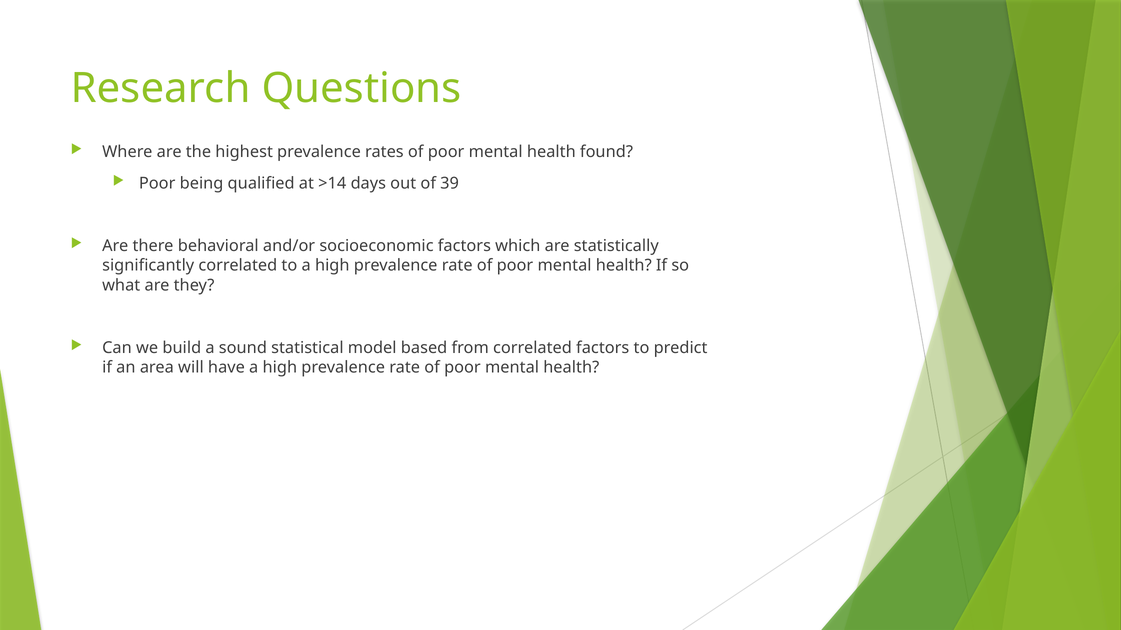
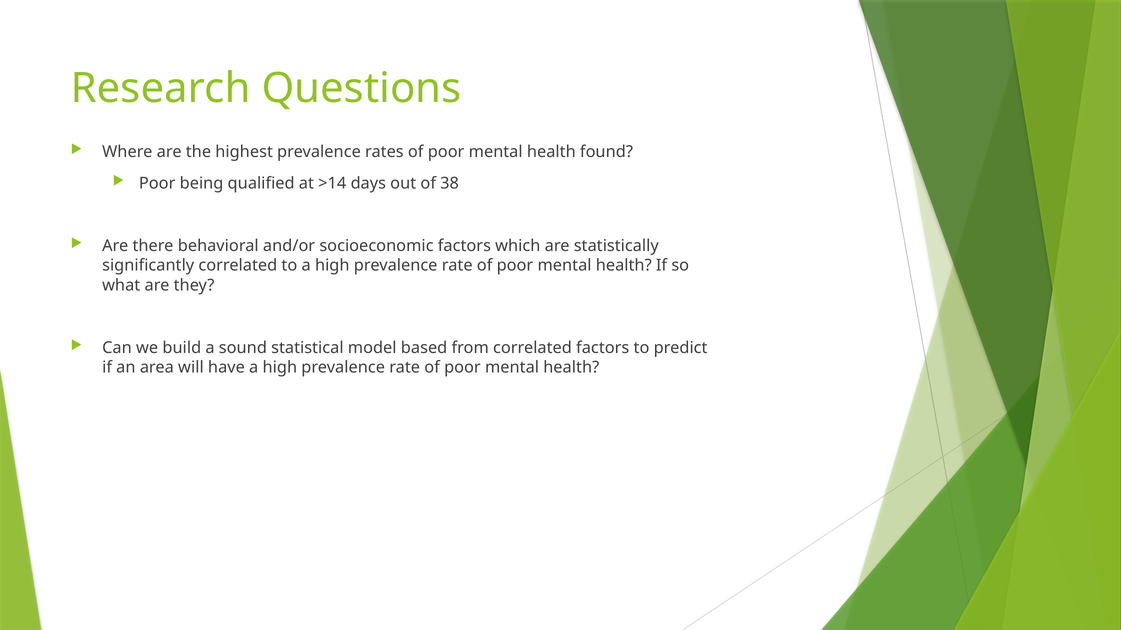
39: 39 -> 38
